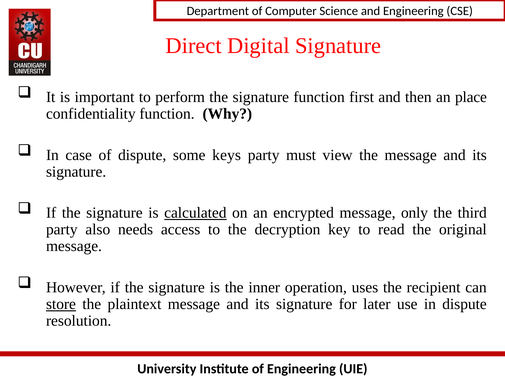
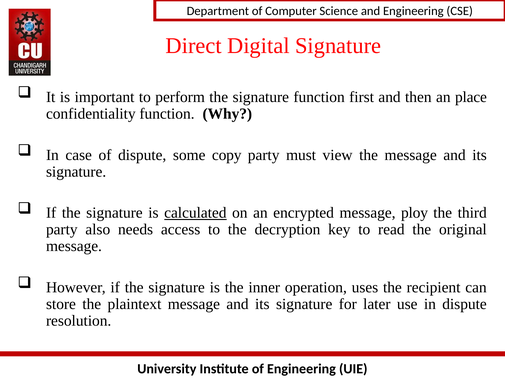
keys: keys -> copy
only: only -> ploy
store underline: present -> none
